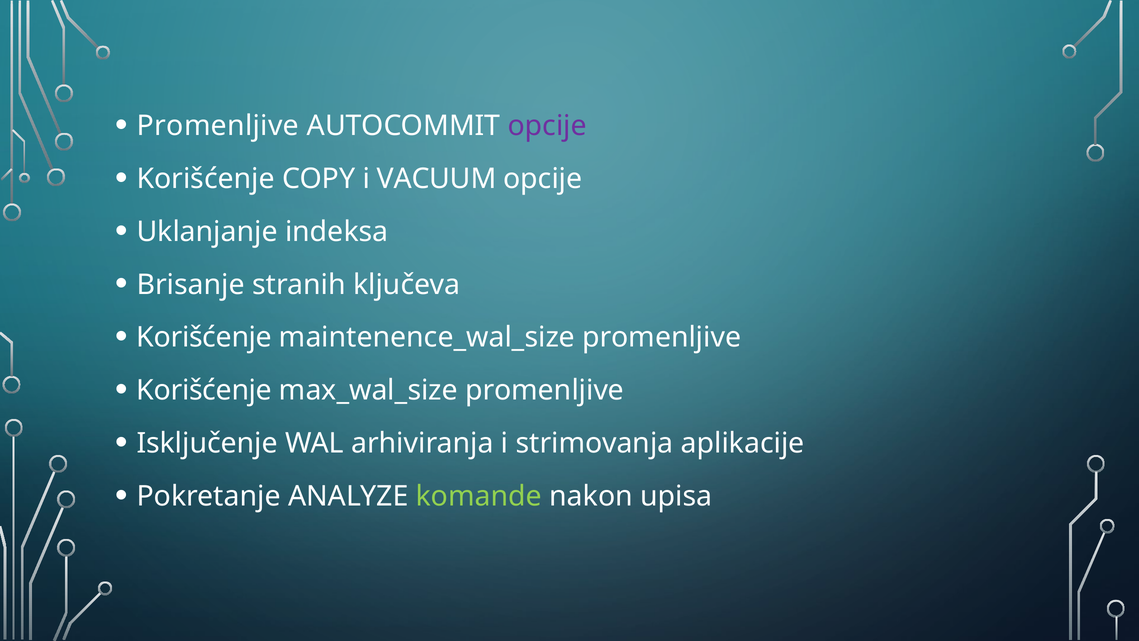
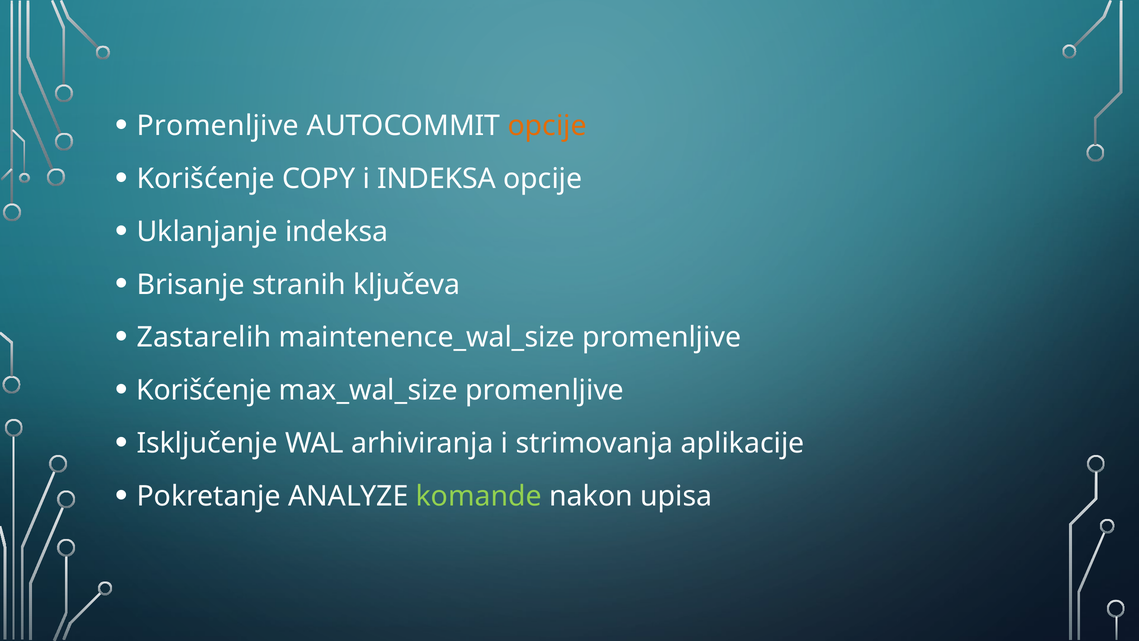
opcije at (547, 126) colour: purple -> orange
i VACUUM: VACUUM -> INDEKSA
Korišćenje at (204, 337): Korišćenje -> Zastarelih
